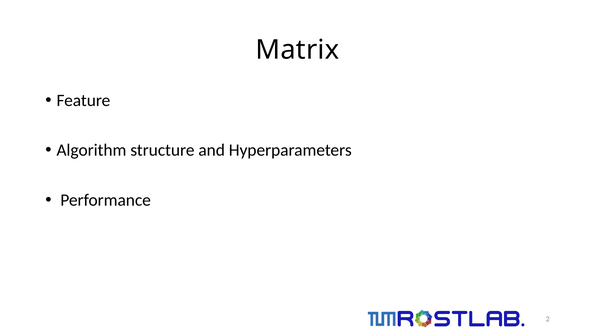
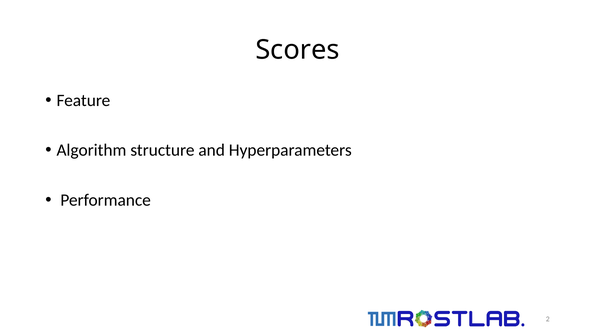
Matrix: Matrix -> Scores
